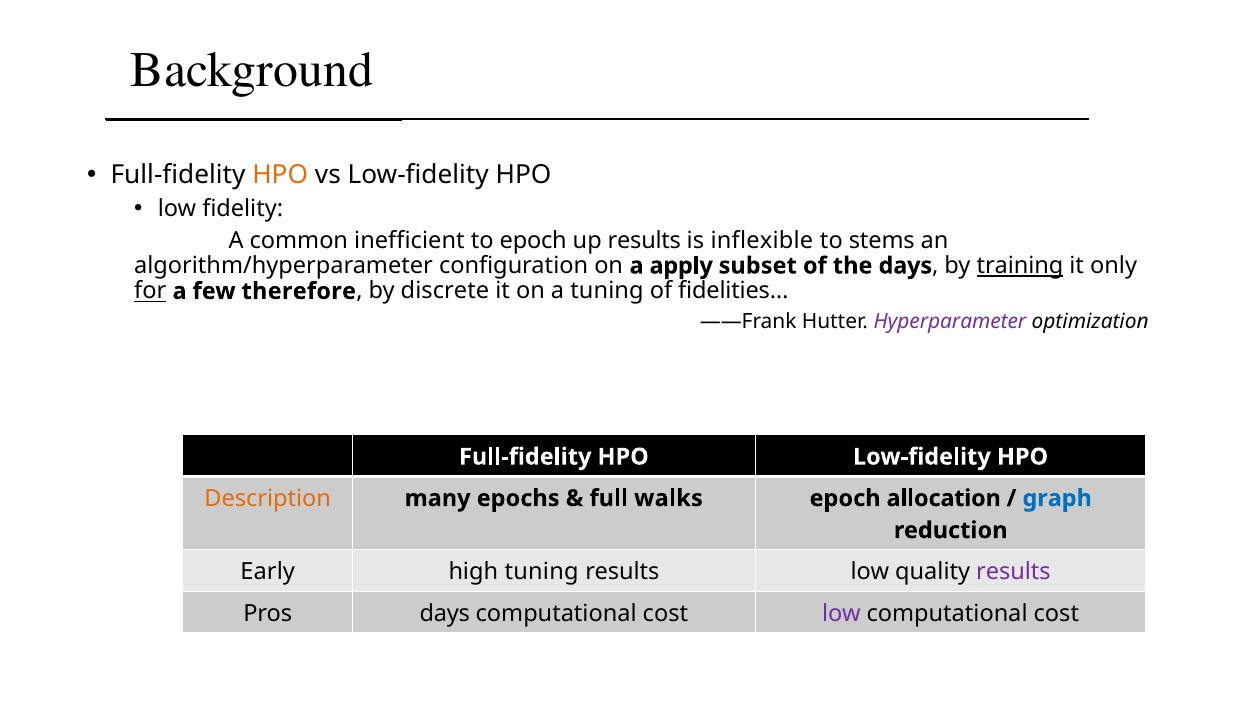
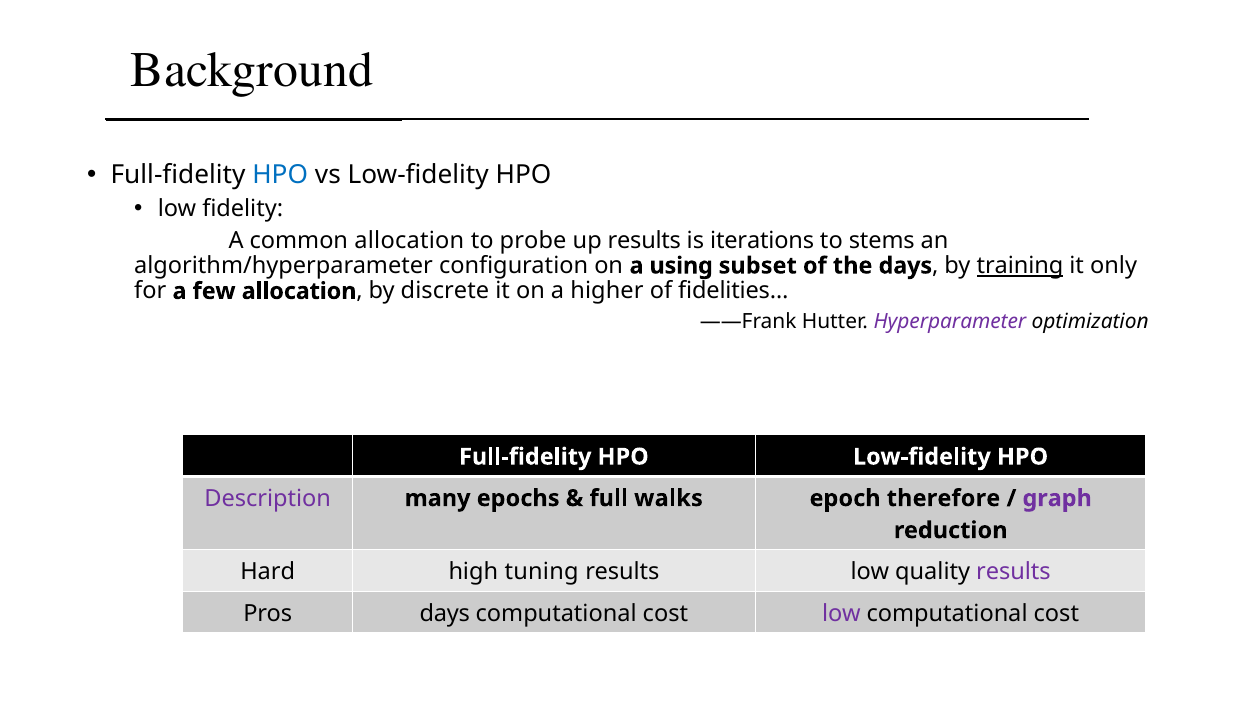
HPO at (280, 175) colour: orange -> blue
common inefficient: inefficient -> allocation
to epoch: epoch -> probe
inflexible: inflexible -> iterations
apply: apply -> using
for underline: present -> none
few therefore: therefore -> allocation
a tuning: tuning -> higher
Description colour: orange -> purple
allocation: allocation -> therefore
graph colour: blue -> purple
Early: Early -> Hard
